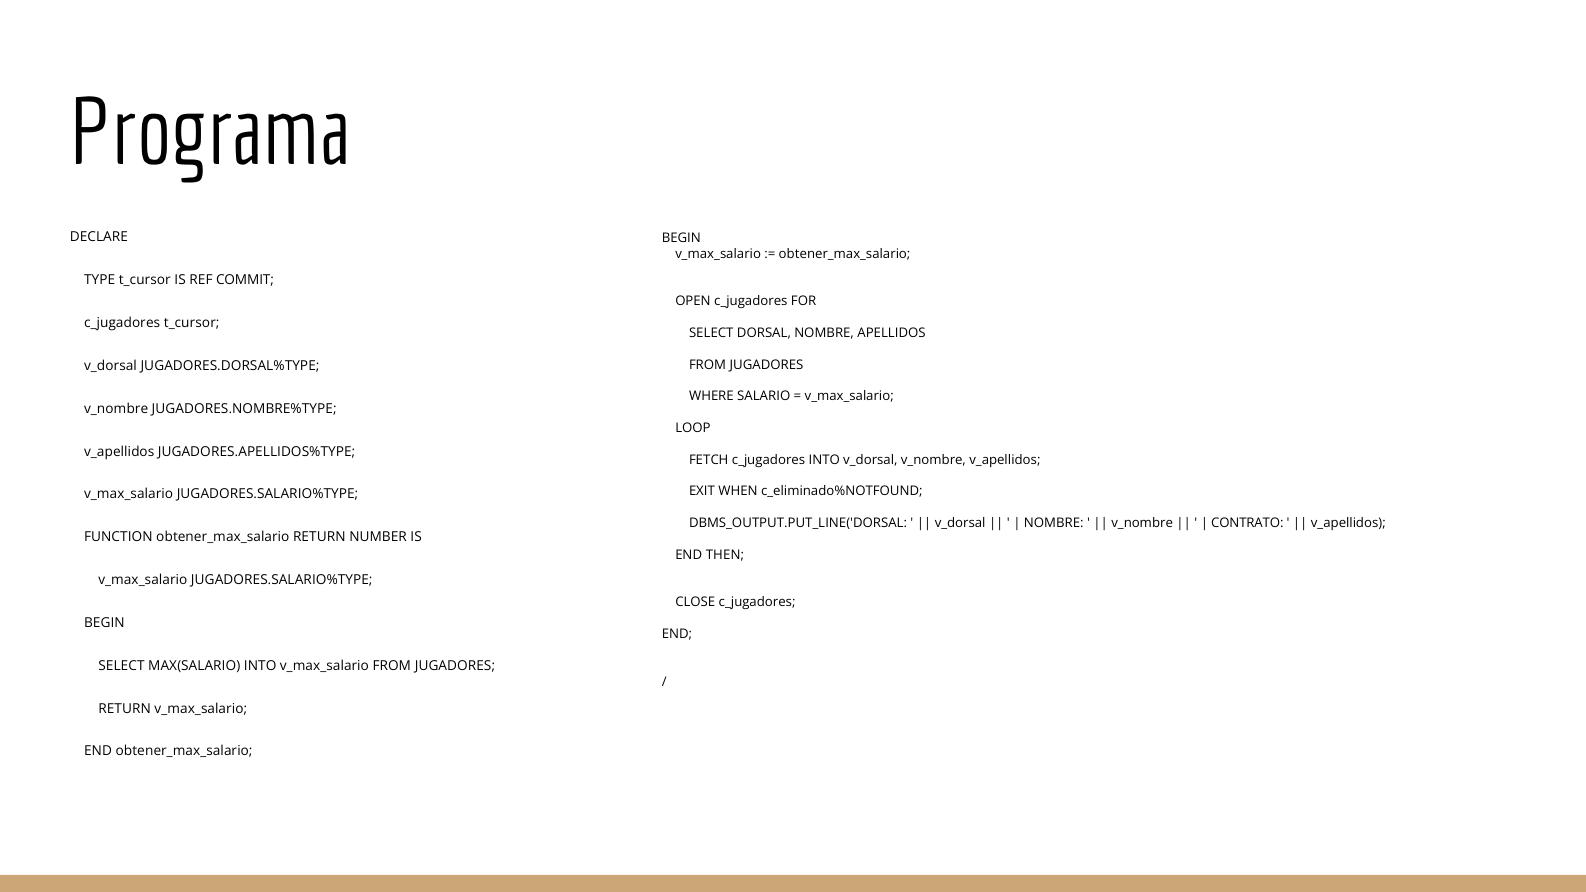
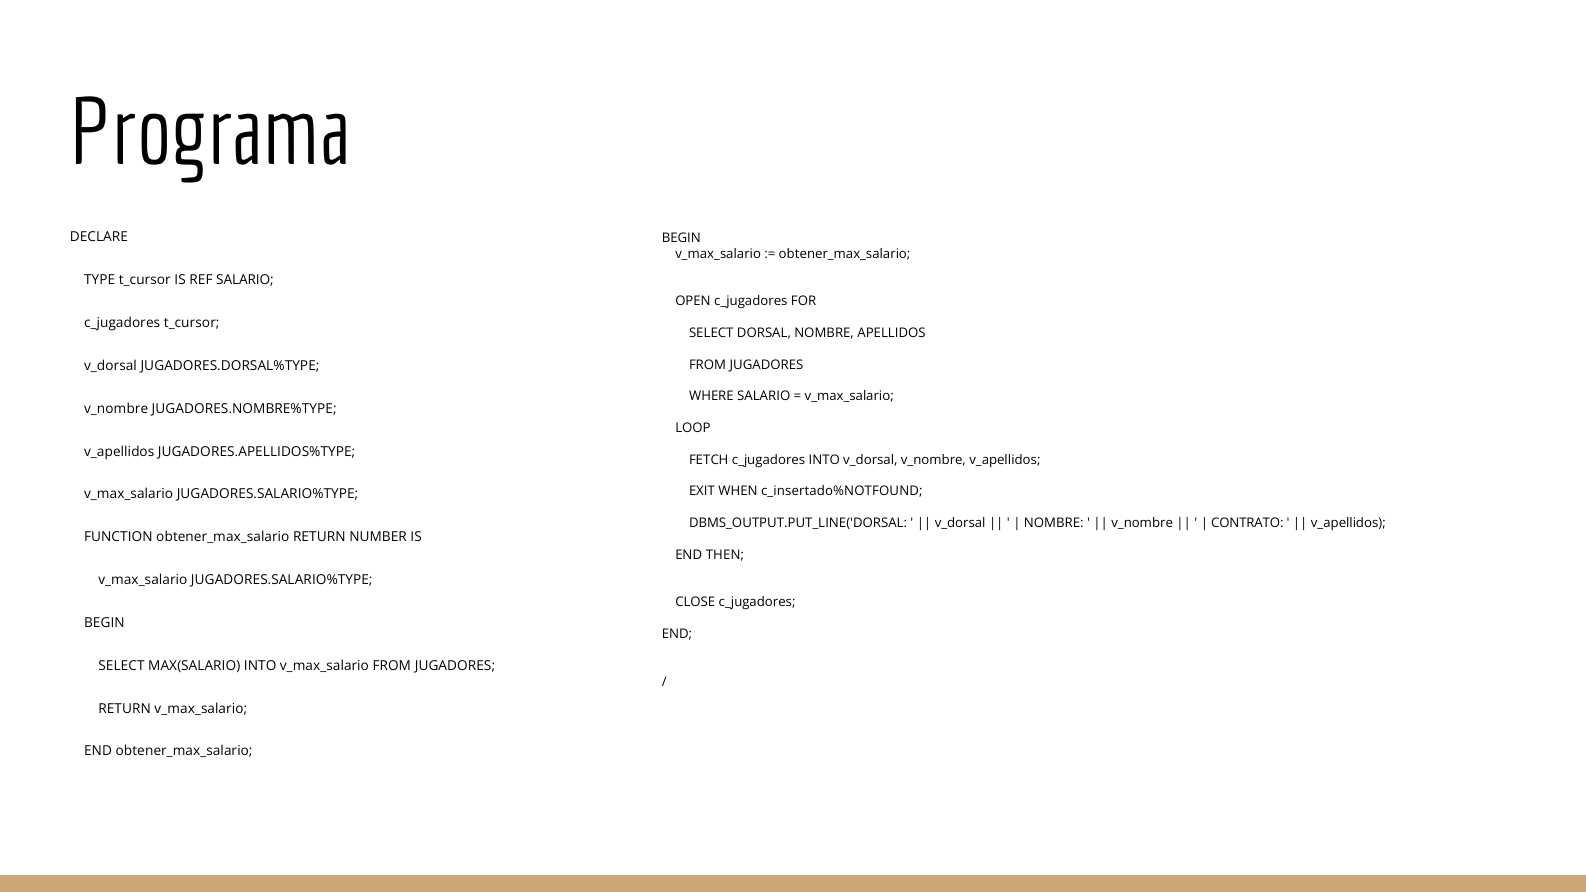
REF COMMIT: COMMIT -> SALARIO
c_eliminado%NOTFOUND: c_eliminado%NOTFOUND -> c_insertado%NOTFOUND
